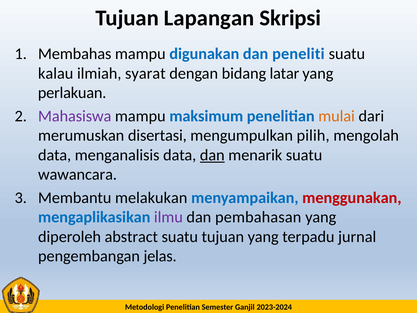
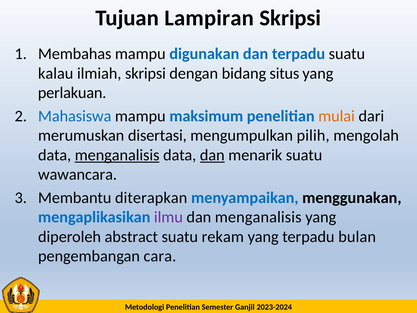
Lapangan: Lapangan -> Lampiran
dan peneliti: peneliti -> terpadu
ilmiah syarat: syarat -> skripsi
latar: latar -> situs
Mahasiswa colour: purple -> blue
menganalisis at (117, 155) underline: none -> present
melakukan: melakukan -> diterapkan
menggunakan colour: red -> black
dan pembahasan: pembahasan -> menganalisis
suatu tujuan: tujuan -> rekam
jurnal: jurnal -> bulan
jelas: jelas -> cara
